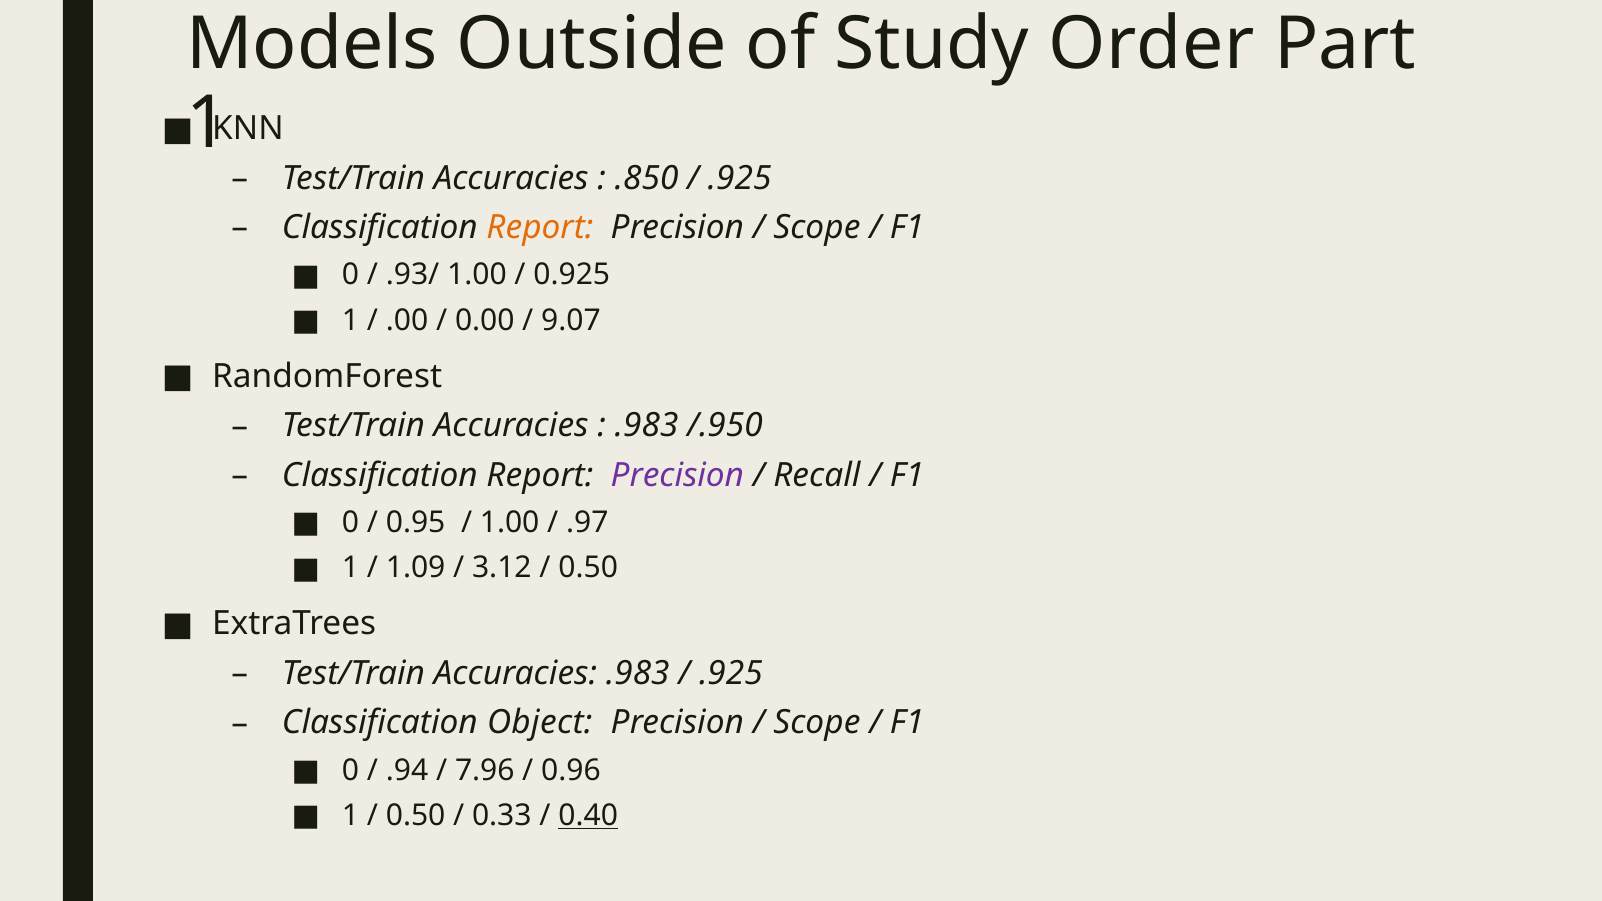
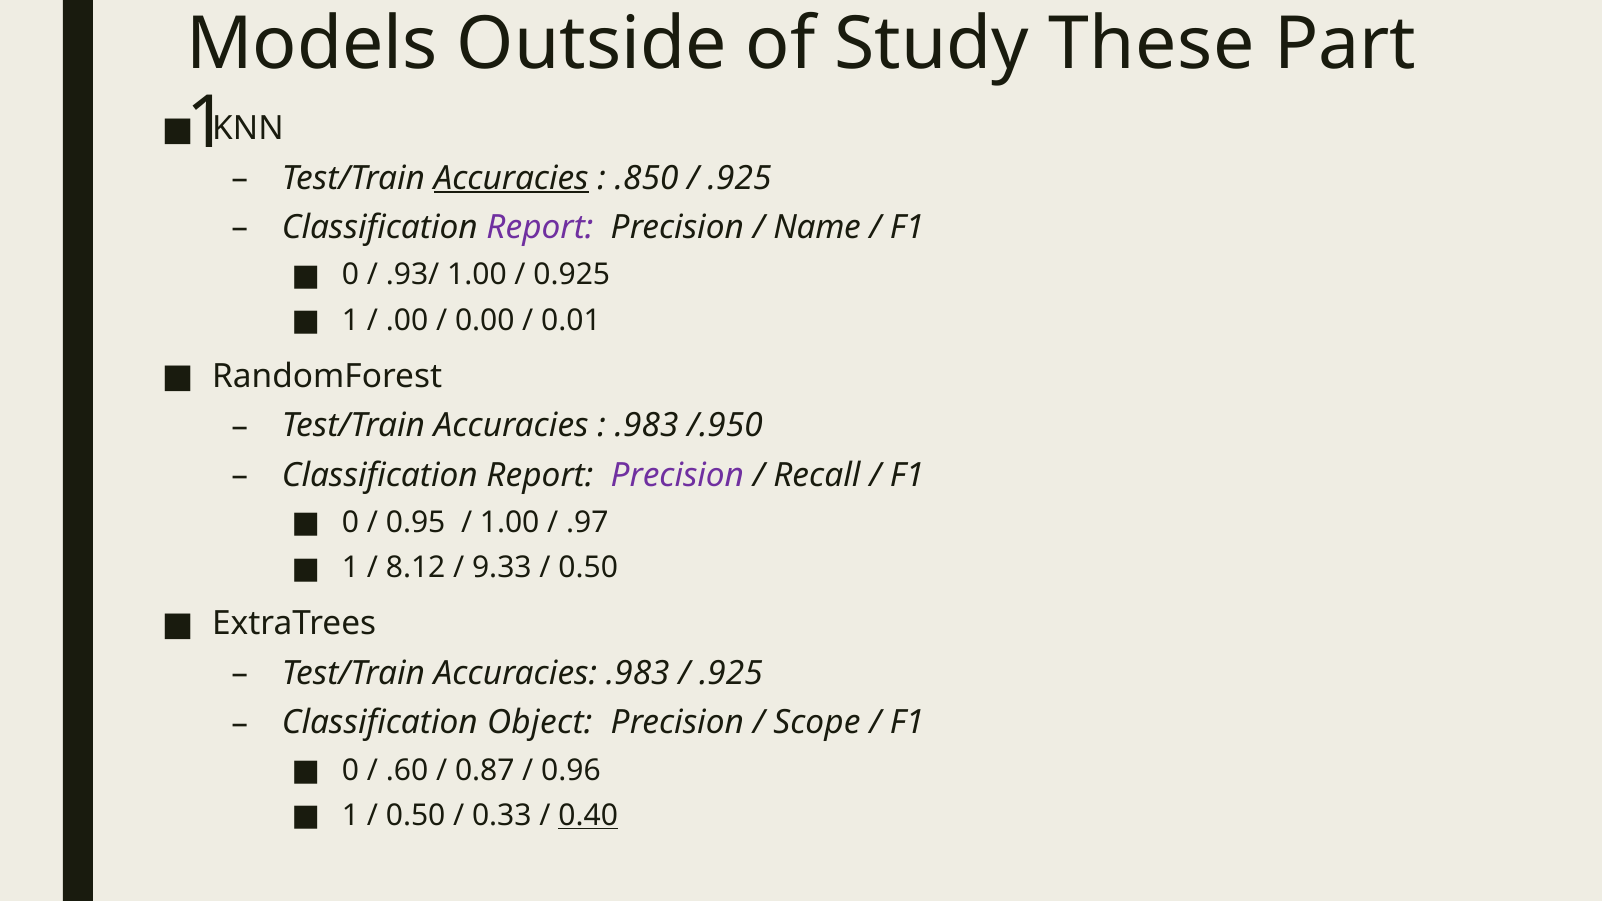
Order: Order -> These
Accuracies at (511, 178) underline: none -> present
Report at (540, 228) colour: orange -> purple
Scope at (817, 228): Scope -> Name
9.07: 9.07 -> 0.01
1.09: 1.09 -> 8.12
3.12: 3.12 -> 9.33
.94: .94 -> .60
7.96: 7.96 -> 0.87
